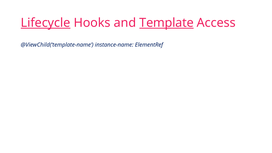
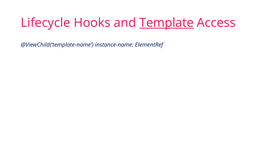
Lifecycle underline: present -> none
